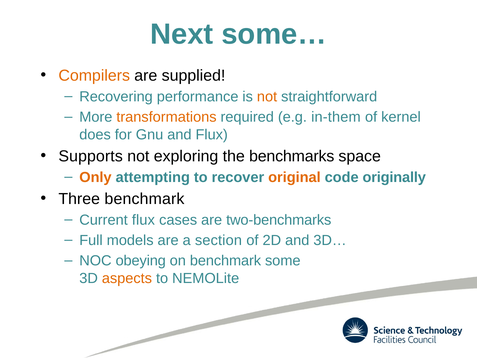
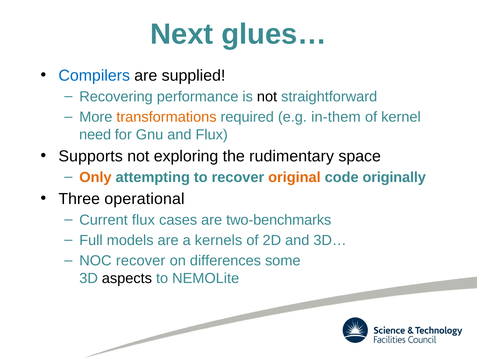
some…: some… -> glues…
Compilers colour: orange -> blue
not at (267, 97) colour: orange -> black
does: does -> need
benchmarks: benchmarks -> rudimentary
Three benchmark: benchmark -> operational
section: section -> kernels
NOC obeying: obeying -> recover
on benchmark: benchmark -> differences
aspects colour: orange -> black
